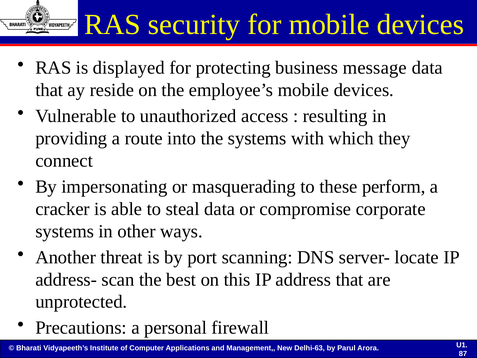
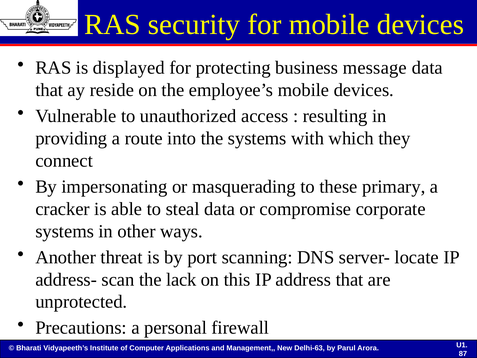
perform: perform -> primary
best: best -> lack
